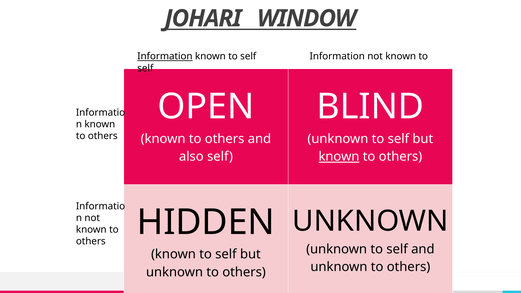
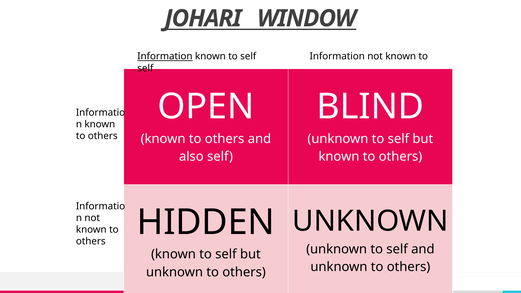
known at (339, 157) underline: present -> none
